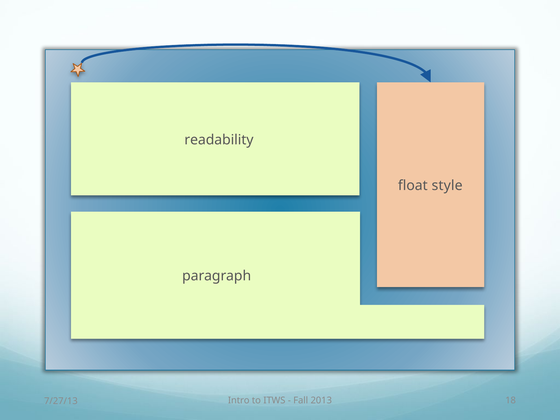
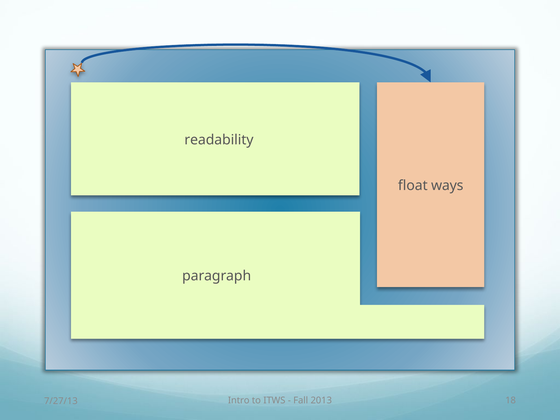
style: style -> ways
